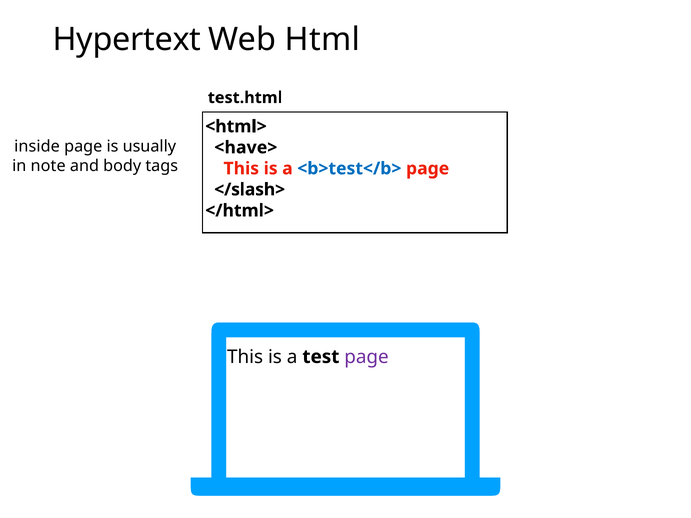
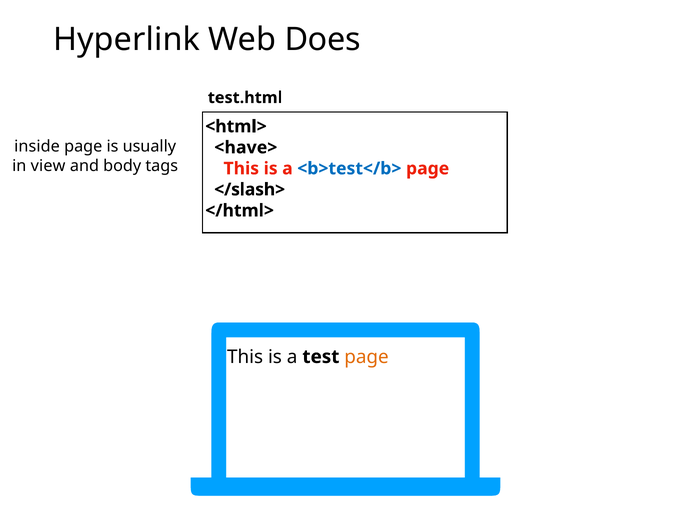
Hypertext: Hypertext -> Hyperlink
Html: Html -> Does
note: note -> view
page at (367, 357) colour: purple -> orange
